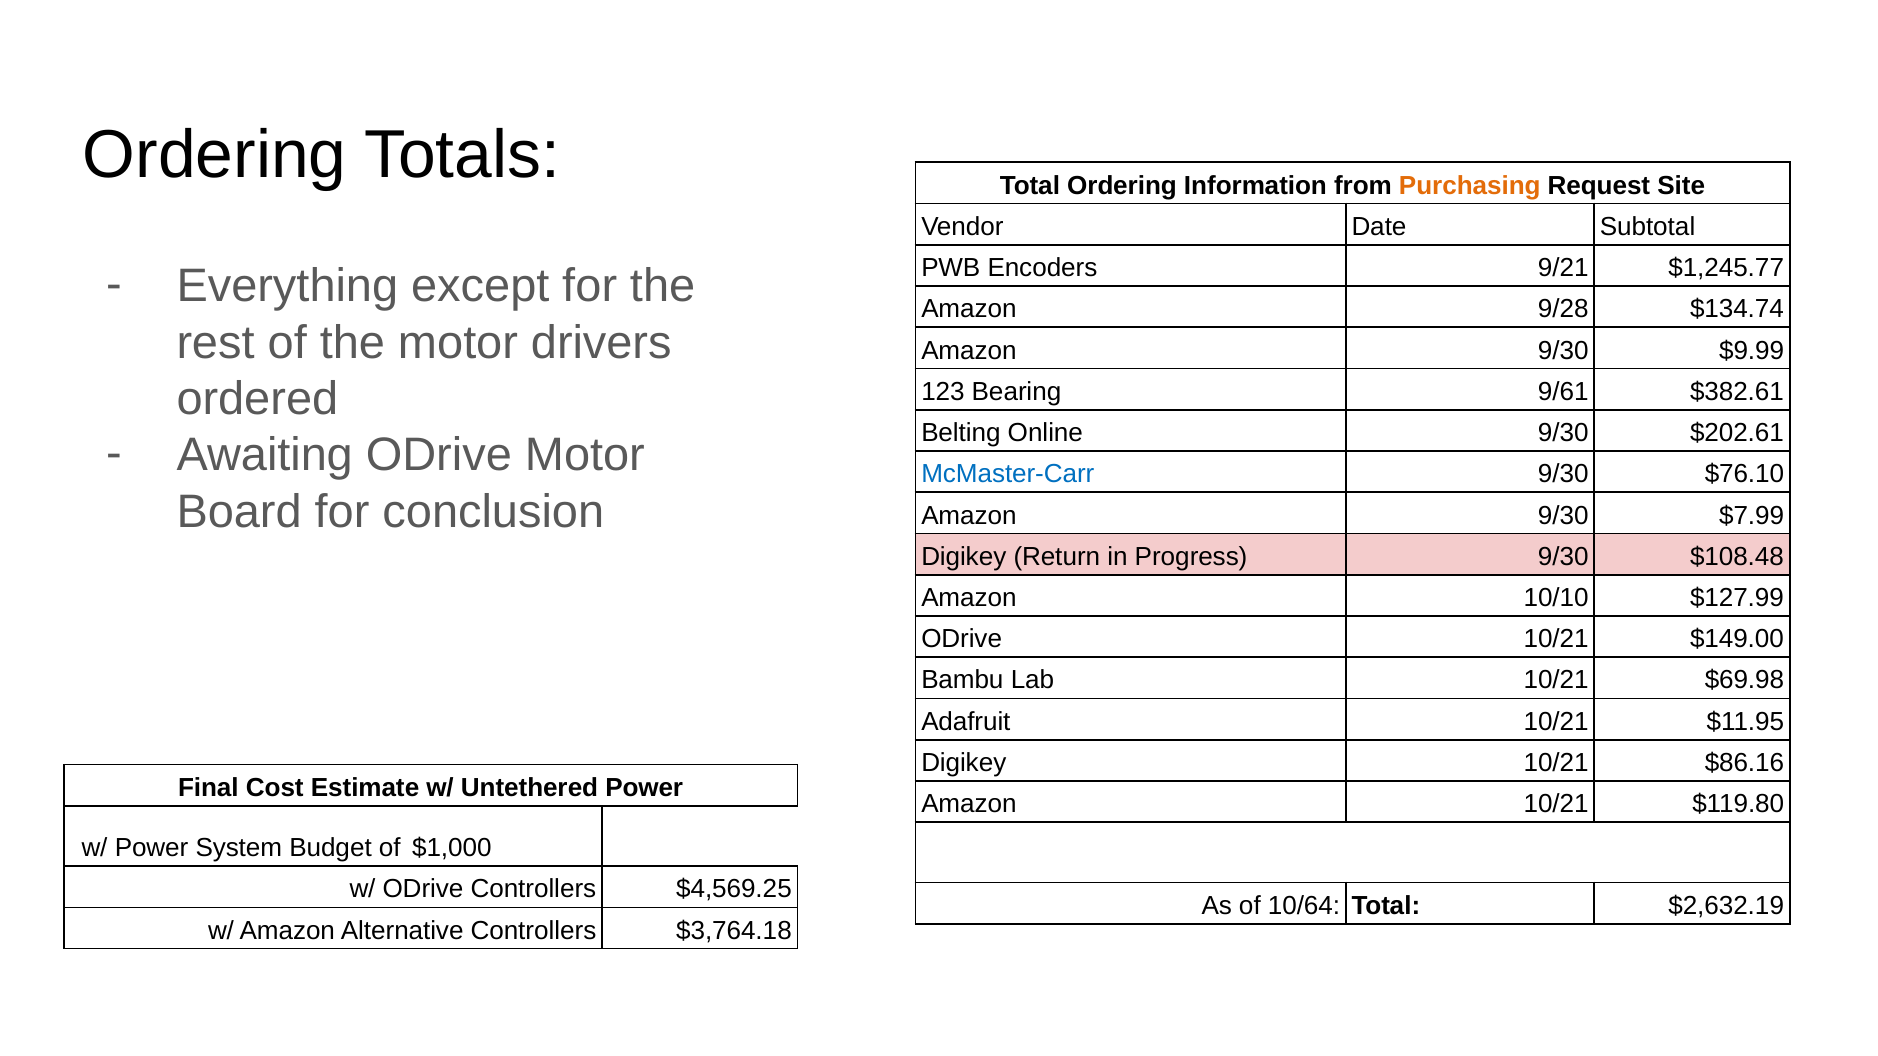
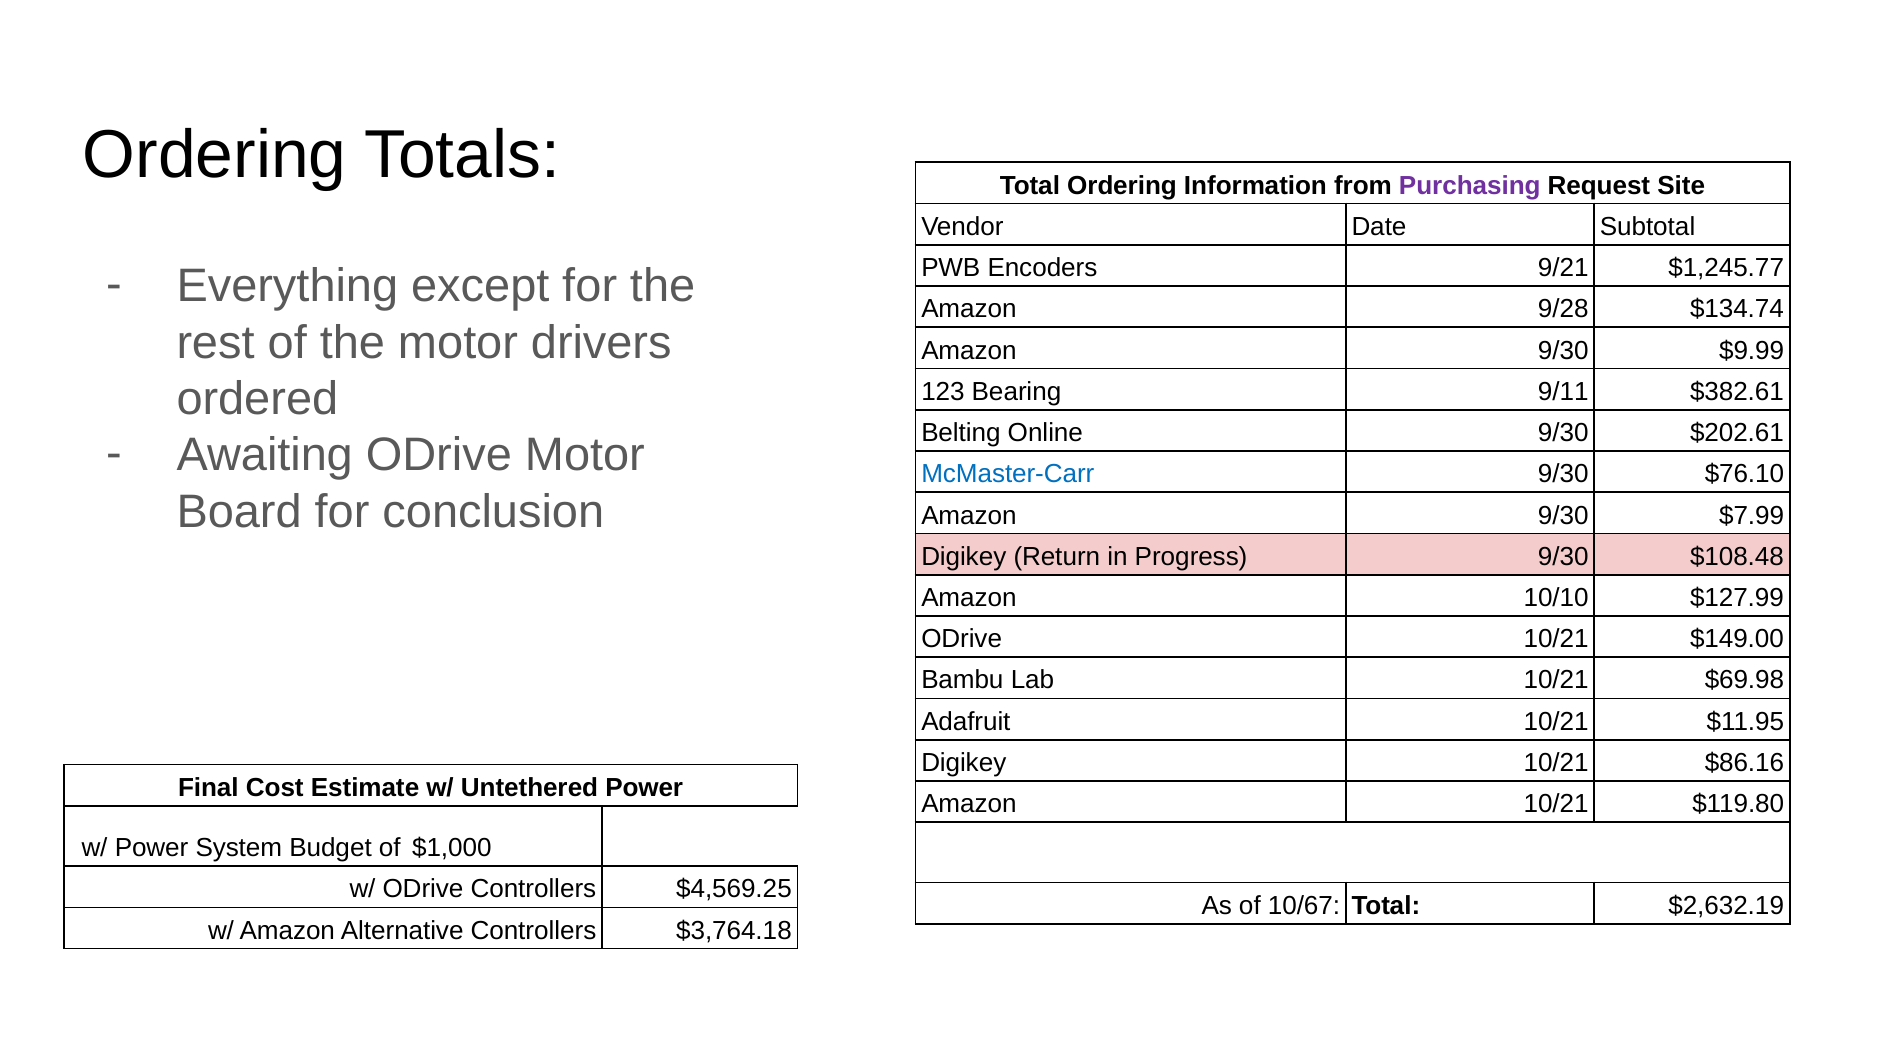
Purchasing colour: orange -> purple
9/61: 9/61 -> 9/11
10/64: 10/64 -> 10/67
